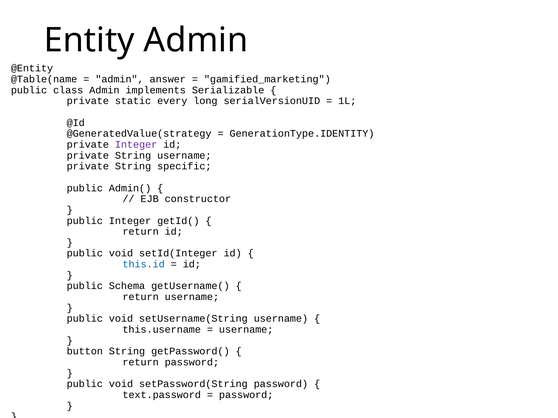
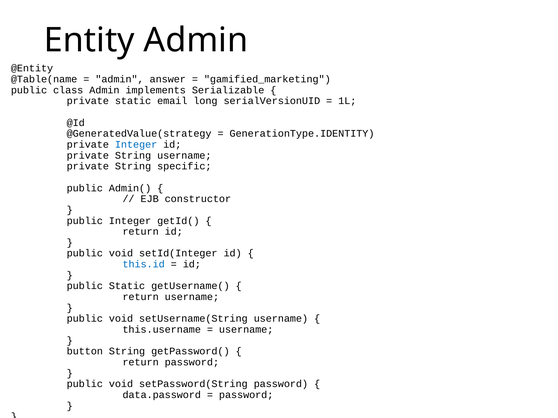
every: every -> email
Integer at (136, 145) colour: purple -> blue
public Schema: Schema -> Static
text.password: text.password -> data.password
